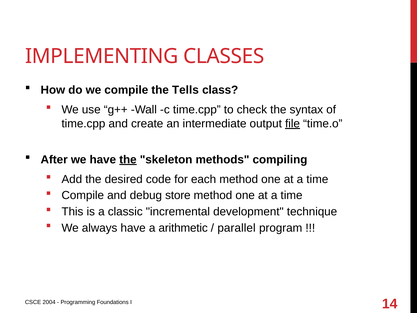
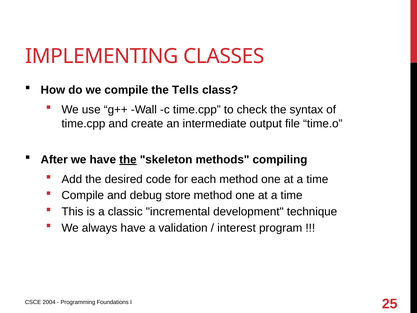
file underline: present -> none
arithmetic: arithmetic -> validation
parallel: parallel -> interest
14: 14 -> 25
